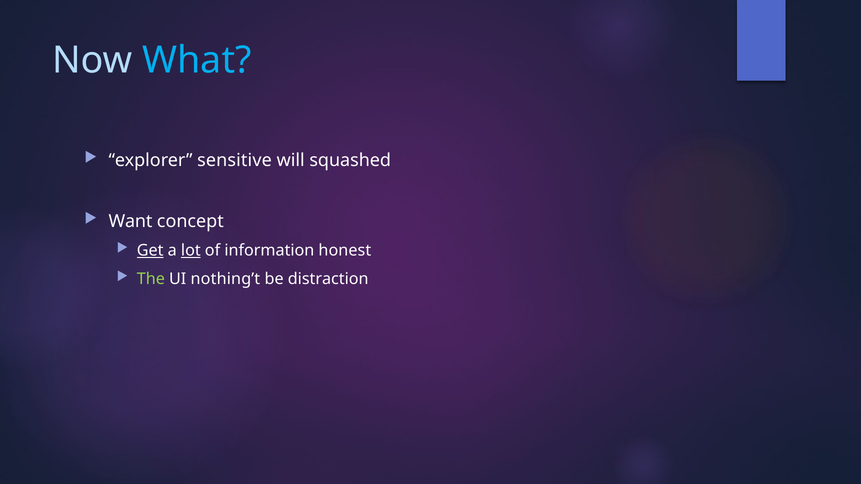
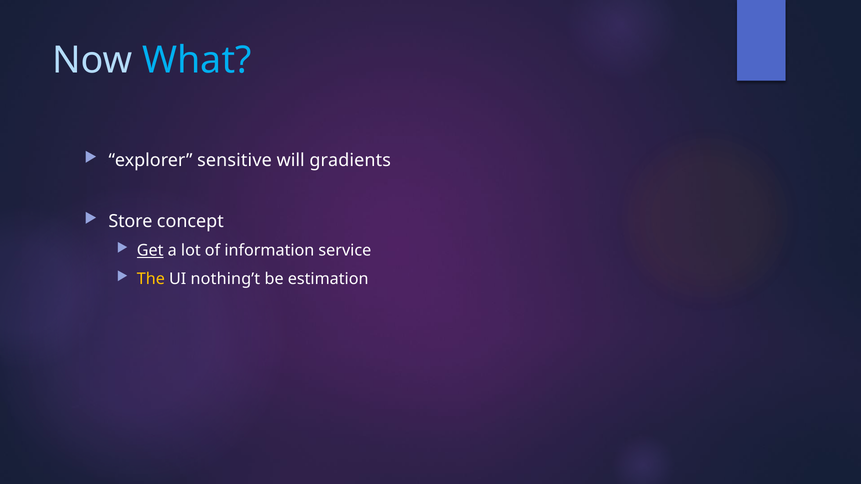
squashed: squashed -> gradients
Want: Want -> Store
lot underline: present -> none
honest: honest -> service
The colour: light green -> yellow
distraction: distraction -> estimation
